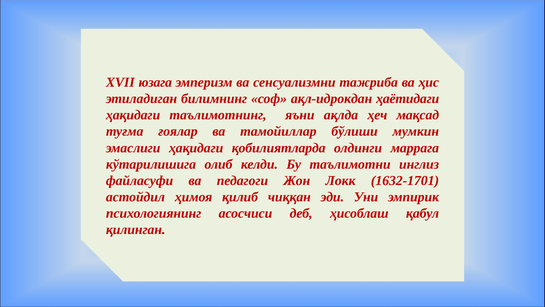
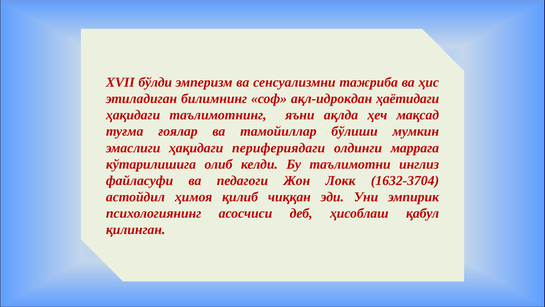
юзага: юзага -> бўлди
қобилиятларда: қобилиятларда -> перифериядаги
1632-1701: 1632-1701 -> 1632-3704
